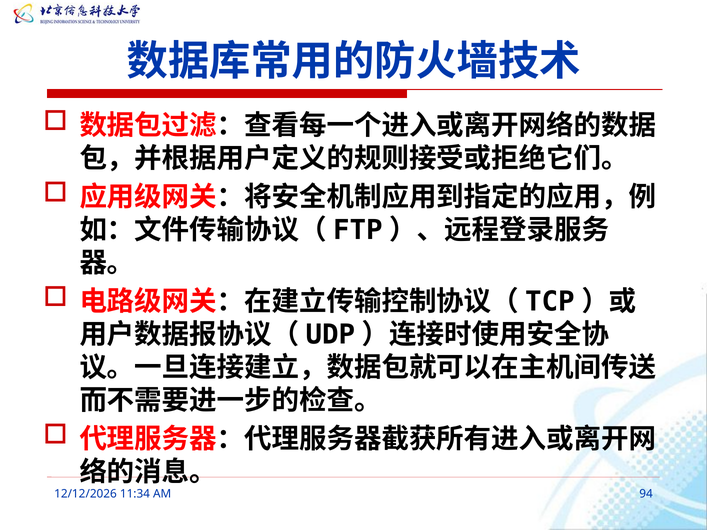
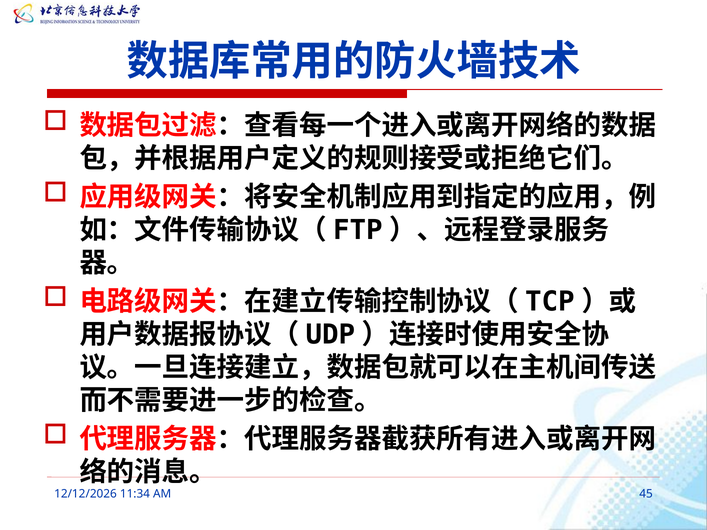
94: 94 -> 45
